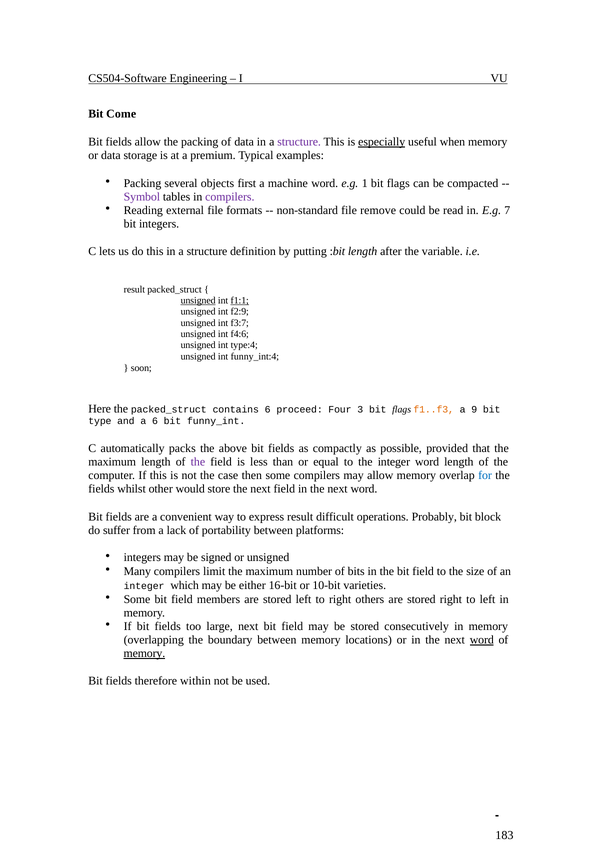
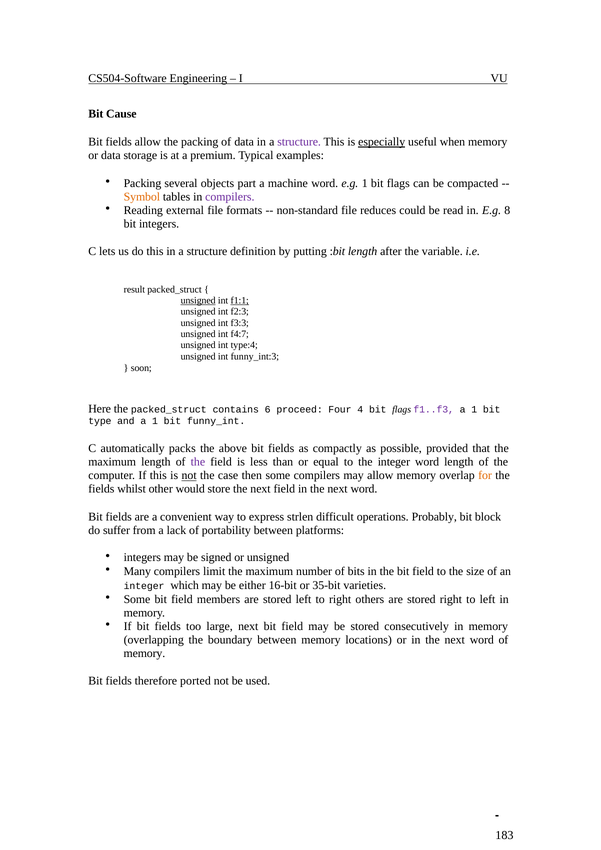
Come: Come -> Cause
first: first -> part
Symbol colour: purple -> orange
remove: remove -> reduces
7: 7 -> 8
f2:9: f2:9 -> f2:3
f3:7: f3:7 -> f3:3
f4:6: f4:6 -> f4:7
funny_int:4: funny_int:4 -> funny_int:3
3: 3 -> 4
f1..f3 colour: orange -> purple
9 at (474, 410): 9 -> 1
and a 6: 6 -> 1
not at (189, 476) underline: none -> present
for colour: blue -> orange
express result: result -> strlen
10-bit: 10-bit -> 35-bit
word at (482, 640) underline: present -> none
memory at (144, 654) underline: present -> none
within: within -> ported
